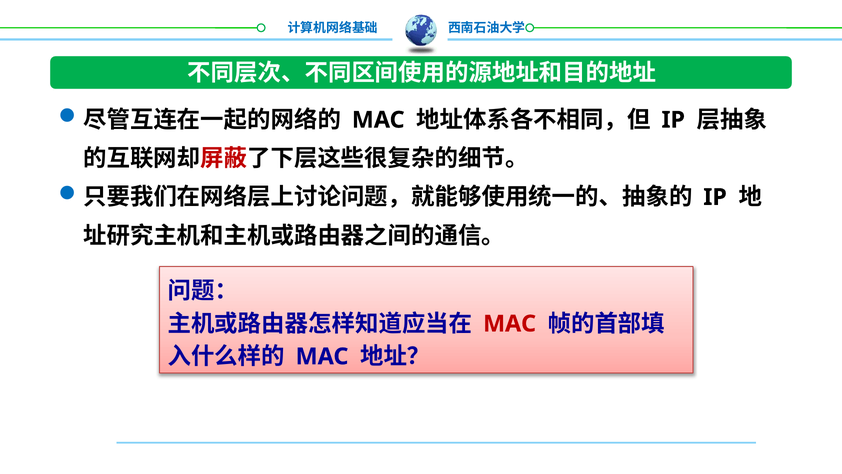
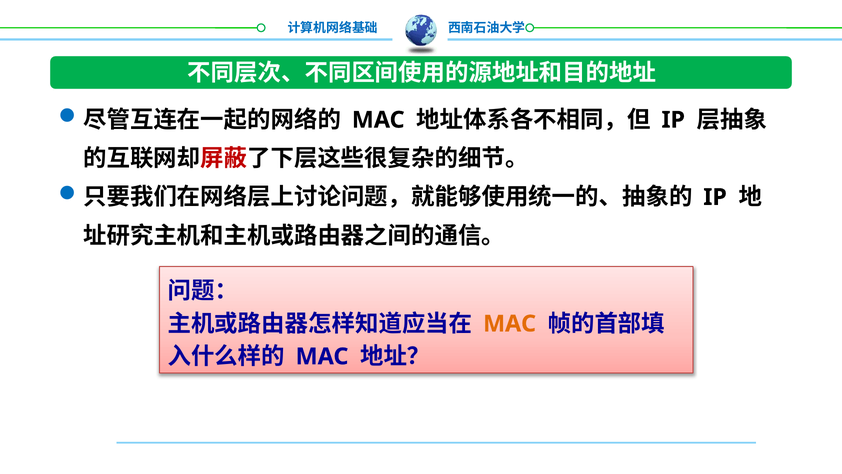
MAC at (510, 324) colour: red -> orange
